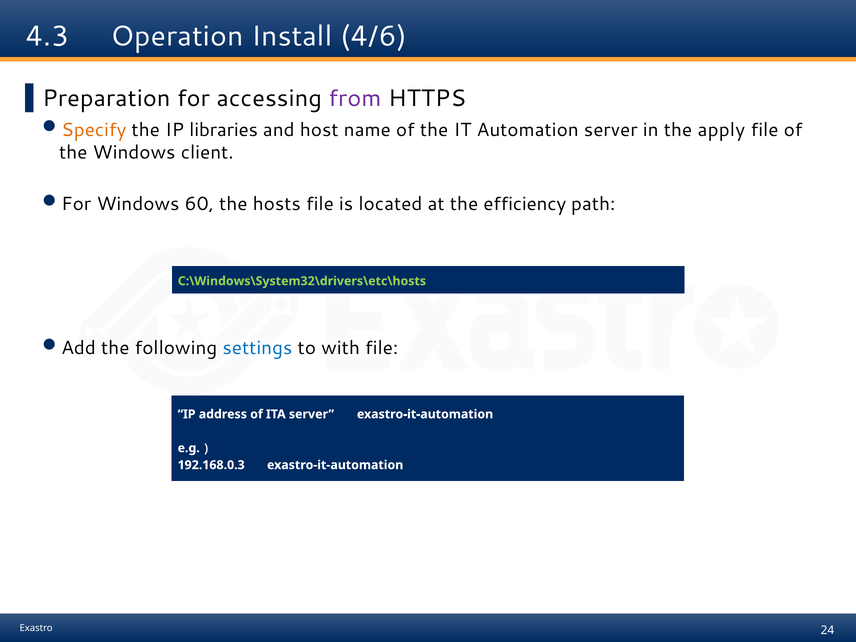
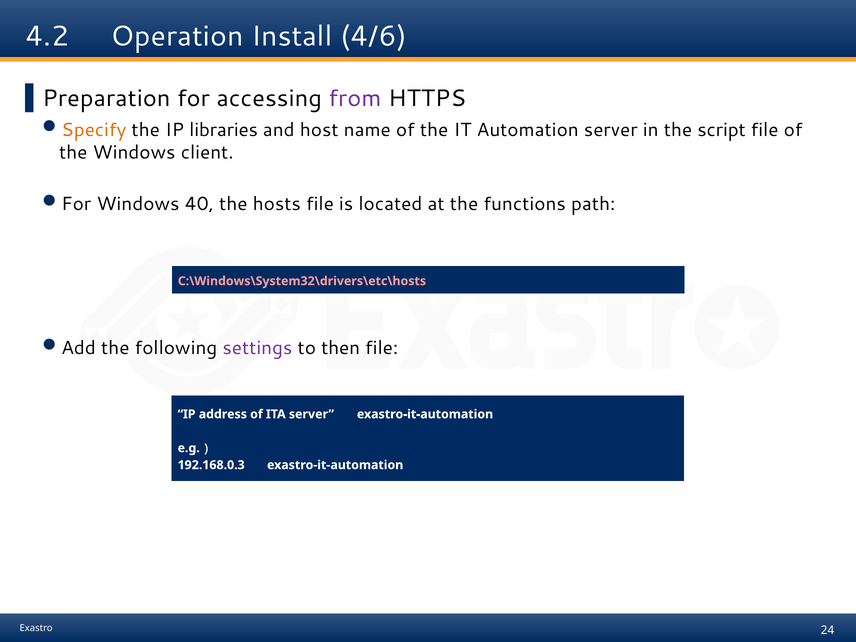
4.3: 4.3 -> 4.2
apply: apply -> script
60: 60 -> 40
efficiency: efficiency -> functions
C:\Windows\System32\drivers\etc\hosts colour: light green -> pink
settings colour: blue -> purple
with: with -> then
